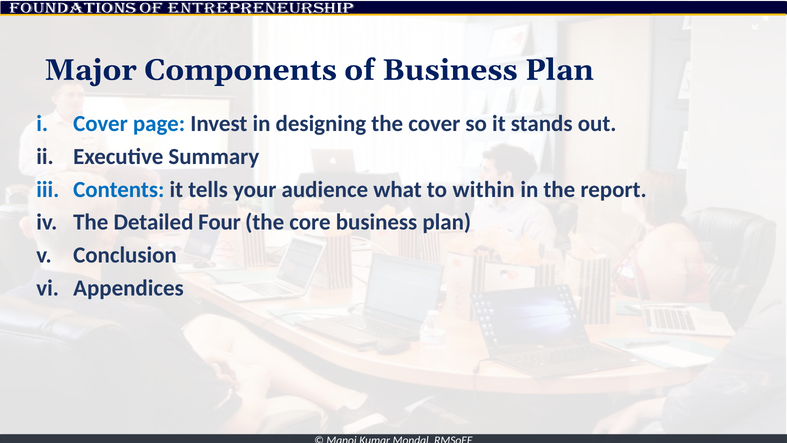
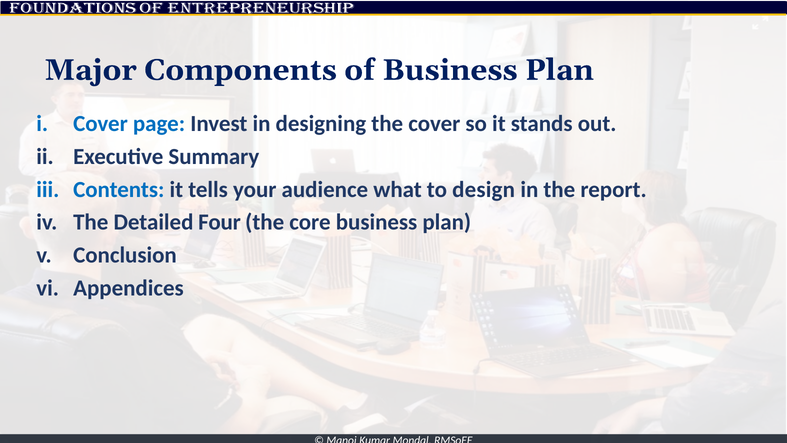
within: within -> design
